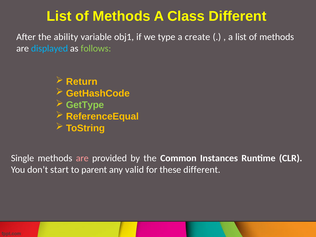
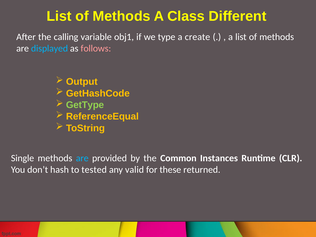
ability: ability -> calling
follows colour: light green -> pink
Return: Return -> Output
are at (82, 158) colour: pink -> light blue
start: start -> hash
parent: parent -> tested
these different: different -> returned
